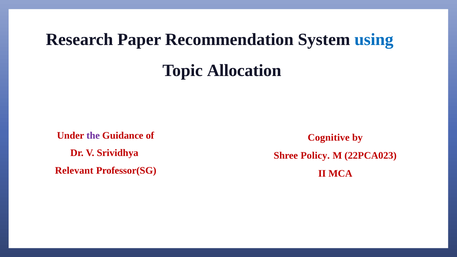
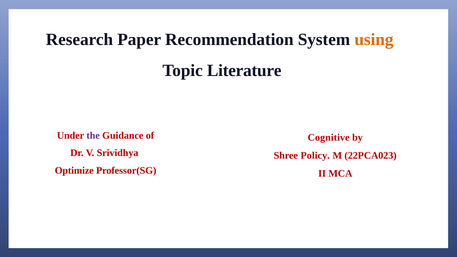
using colour: blue -> orange
Allocation: Allocation -> Literature
Relevant: Relevant -> Optimize
